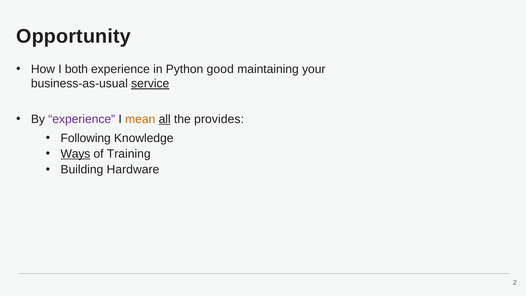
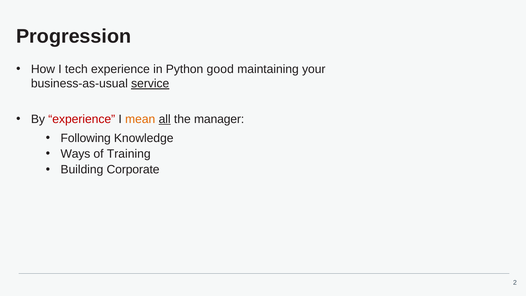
Opportunity: Opportunity -> Progression
both: both -> tech
experience at (82, 119) colour: purple -> red
provides: provides -> manager
Ways underline: present -> none
Hardware: Hardware -> Corporate
